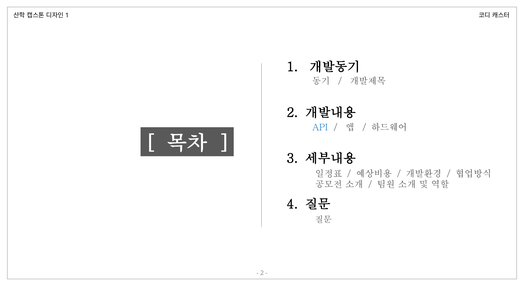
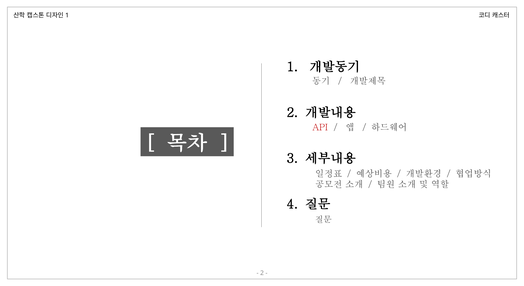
API colour: blue -> red
